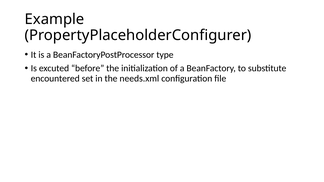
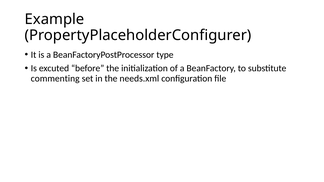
encountered: encountered -> commenting
